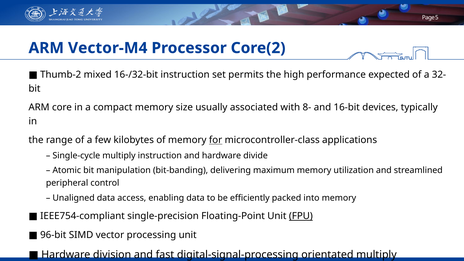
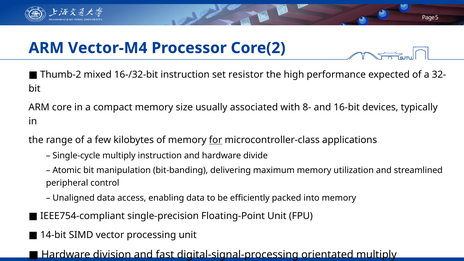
permits: permits -> resistor
FPU underline: present -> none
96-bit: 96-bit -> 14-bit
